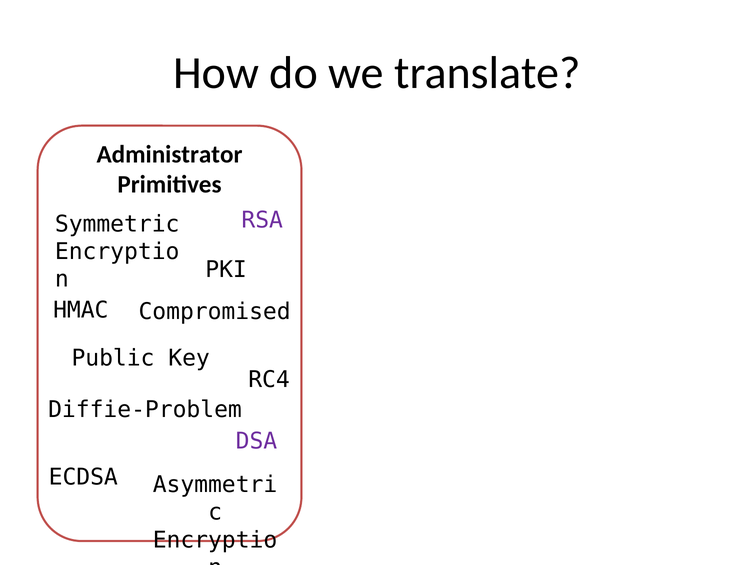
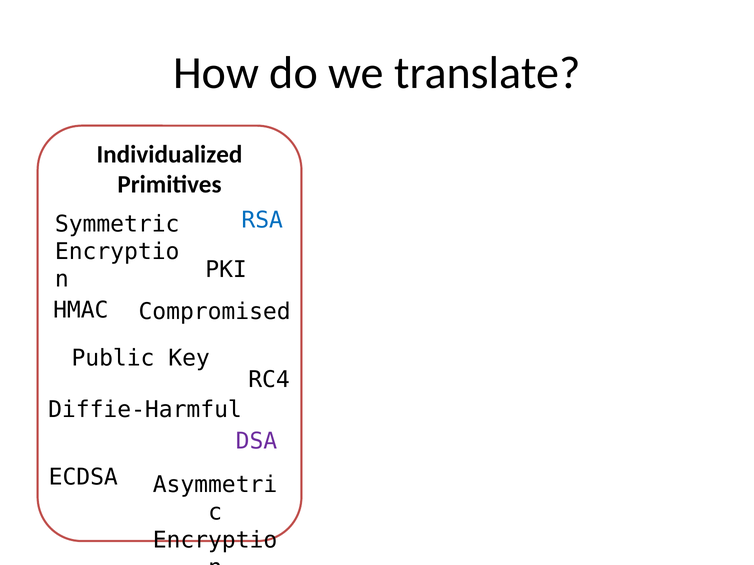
Administrator: Administrator -> Individualized
RSA colour: purple -> blue
Diffie-Problem: Diffie-Problem -> Diffie-Harmful
